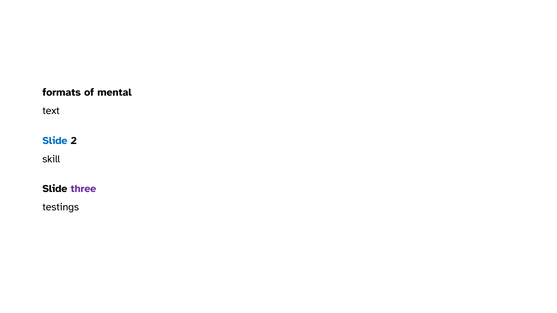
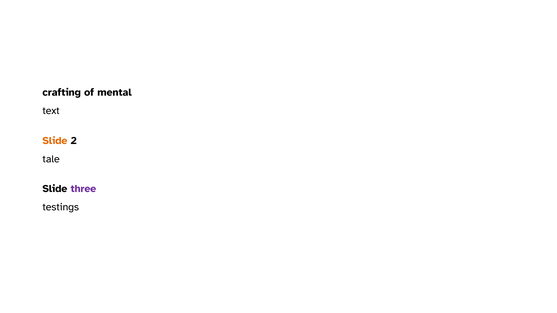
formats: formats -> crafting
Slide at (55, 141) colour: blue -> orange
skill: skill -> tale
